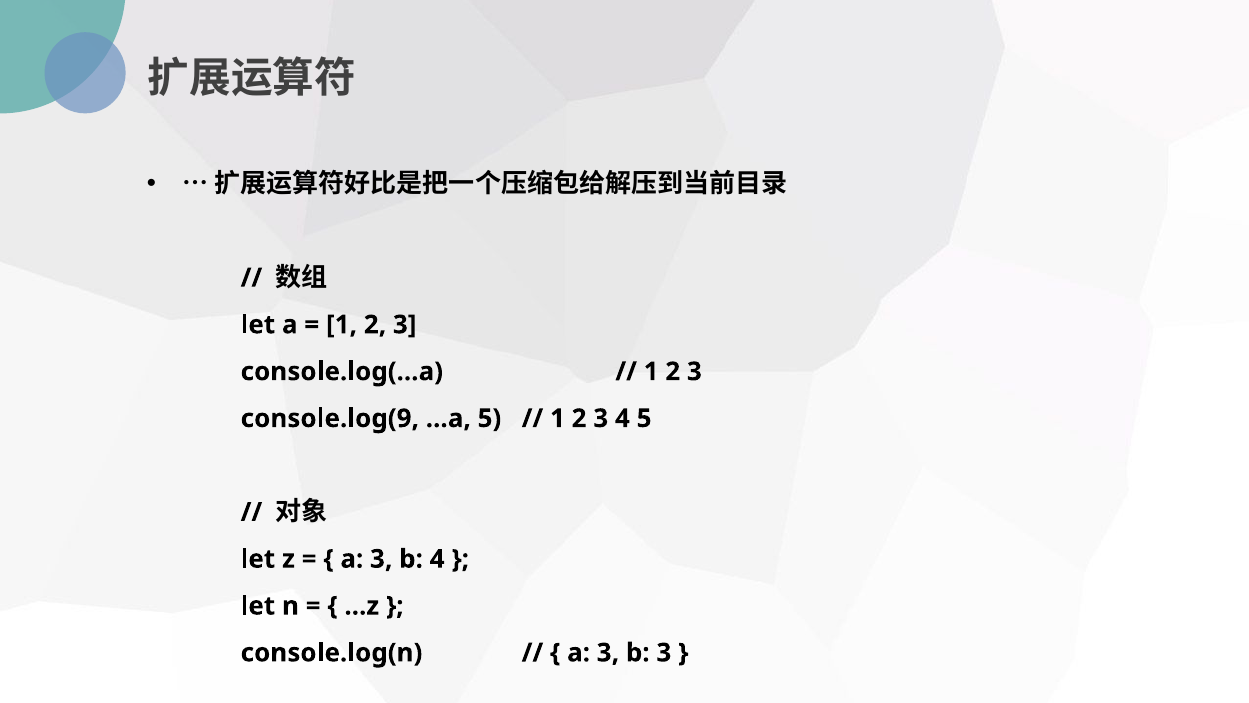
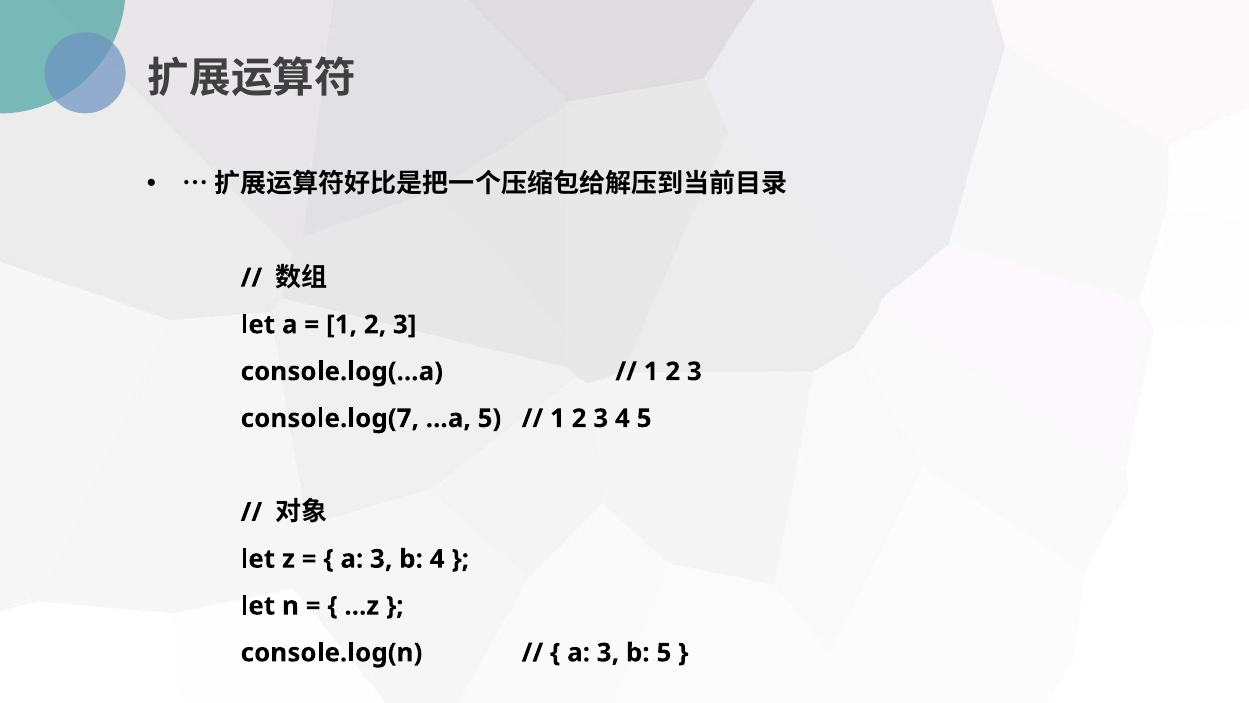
console.log(9: console.log(9 -> console.log(7
b 3: 3 -> 5
